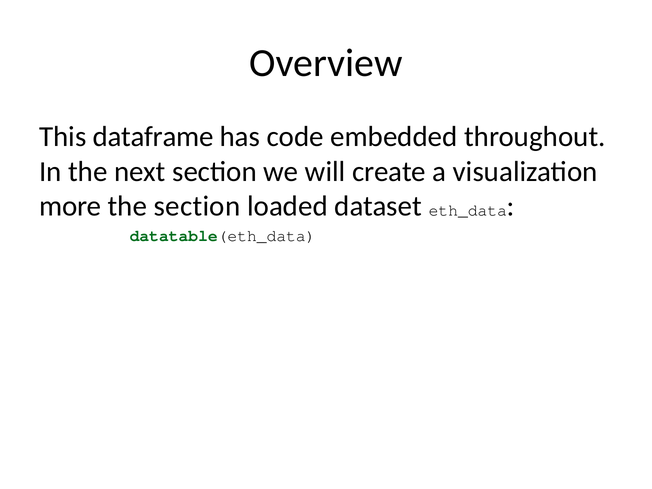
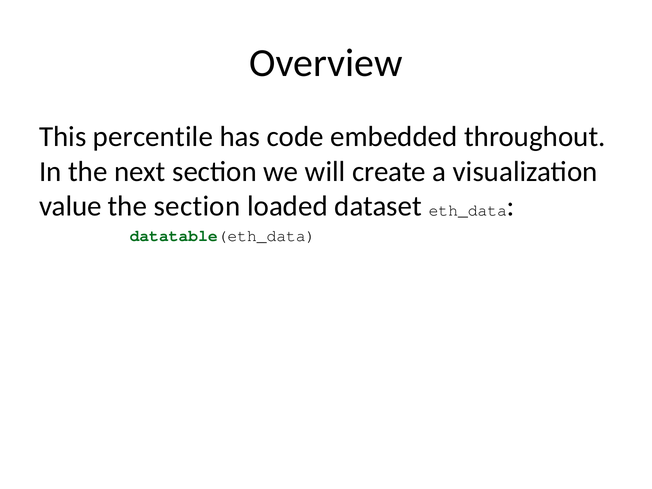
dataframe: dataframe -> percentile
more: more -> value
